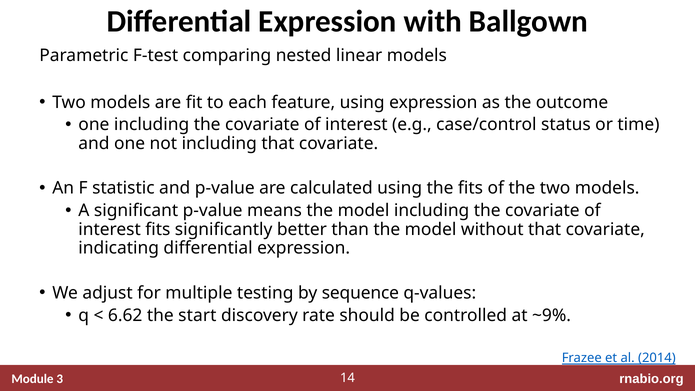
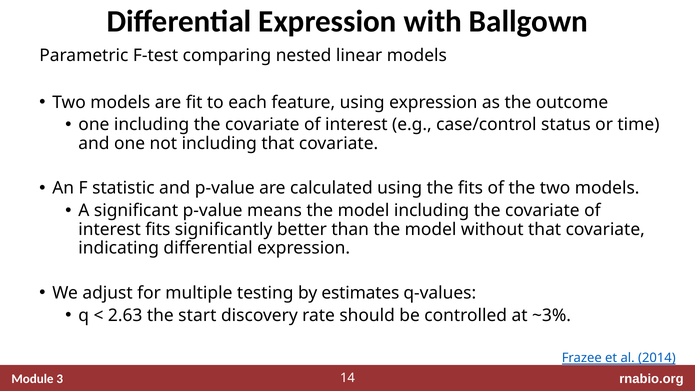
sequence: sequence -> estimates
6.62: 6.62 -> 2.63
~9%: ~9% -> ~3%
